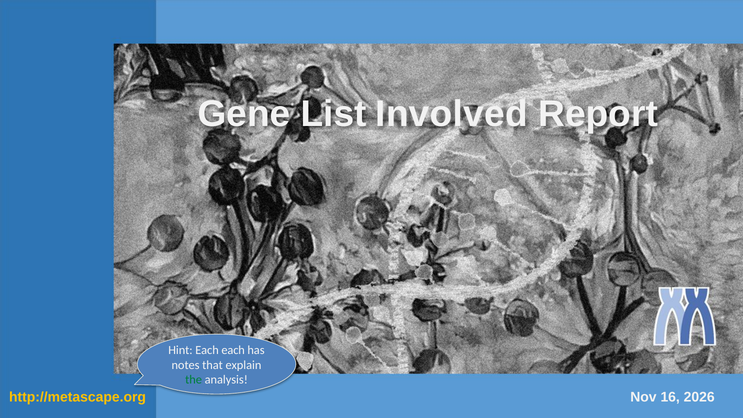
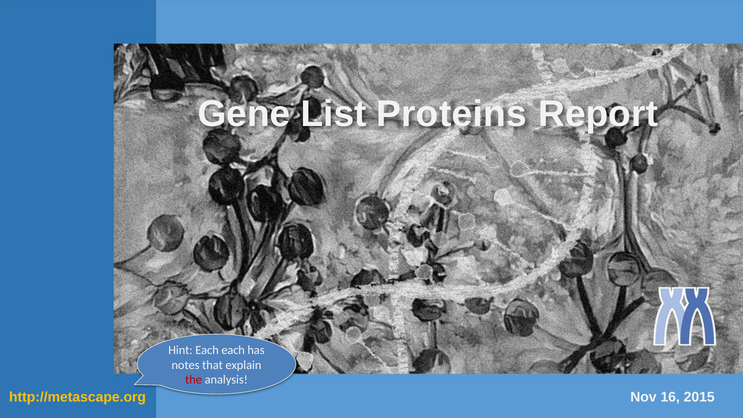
Involved: Involved -> Proteins
the colour: green -> red
2026: 2026 -> 2015
